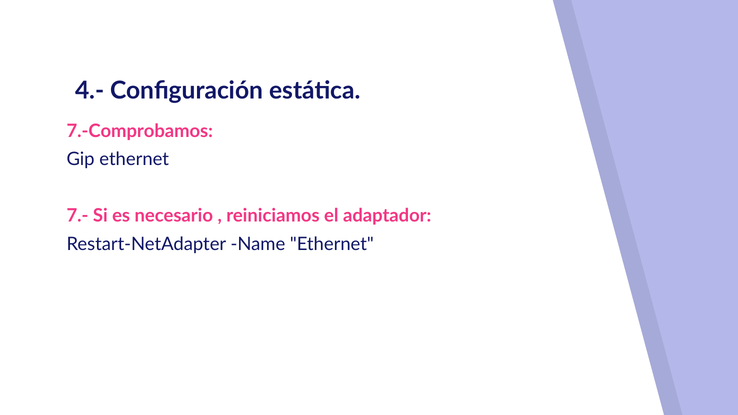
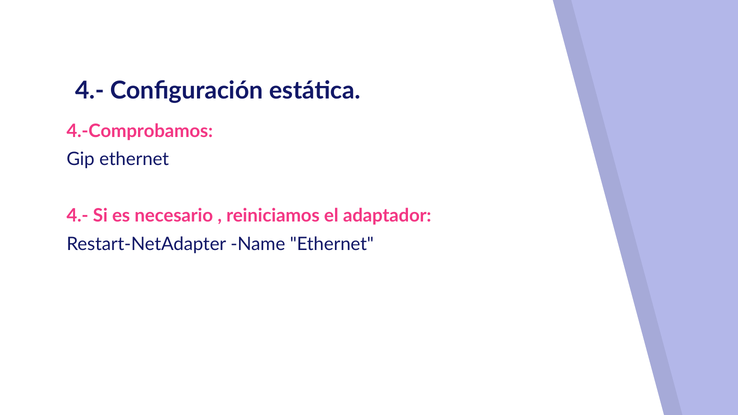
7.-Comprobamos: 7.-Comprobamos -> 4.-Comprobamos
7.- at (77, 216): 7.- -> 4.-
